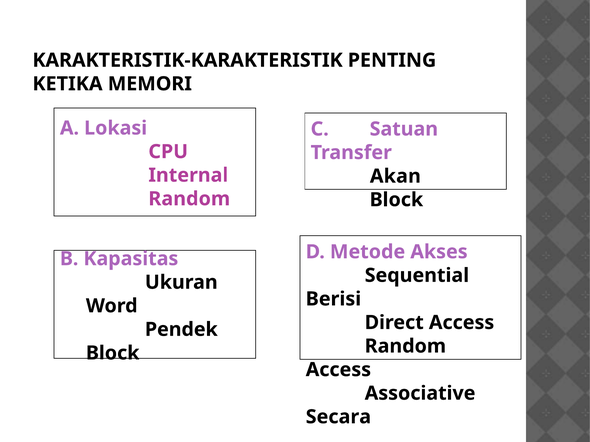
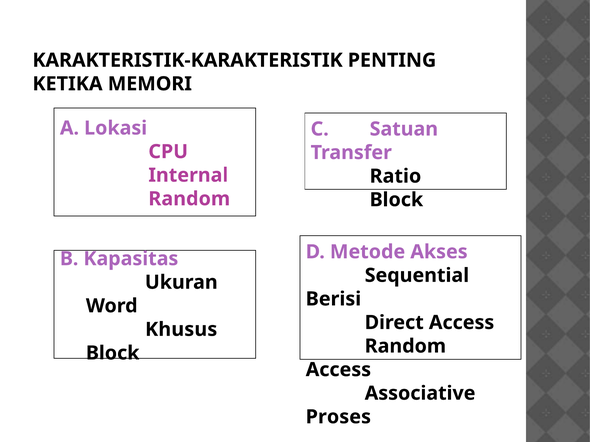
Akan: Akan -> Ratio
Pendek: Pendek -> Khusus
Secara: Secara -> Proses
